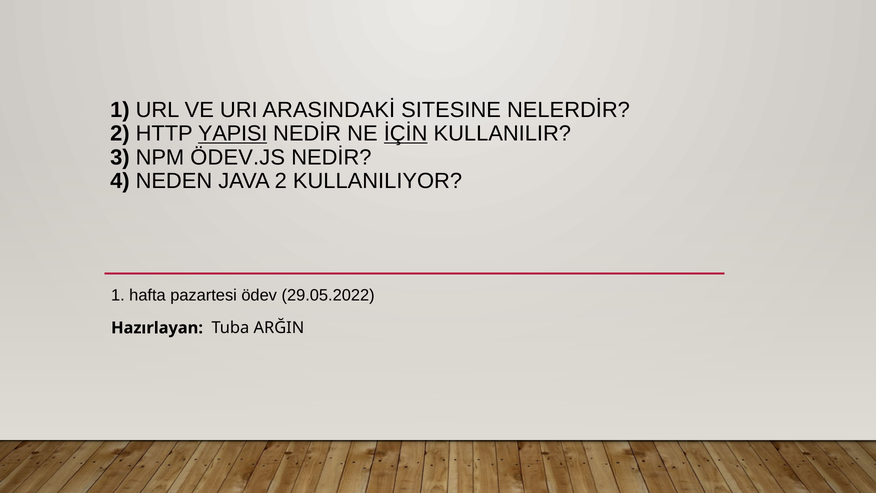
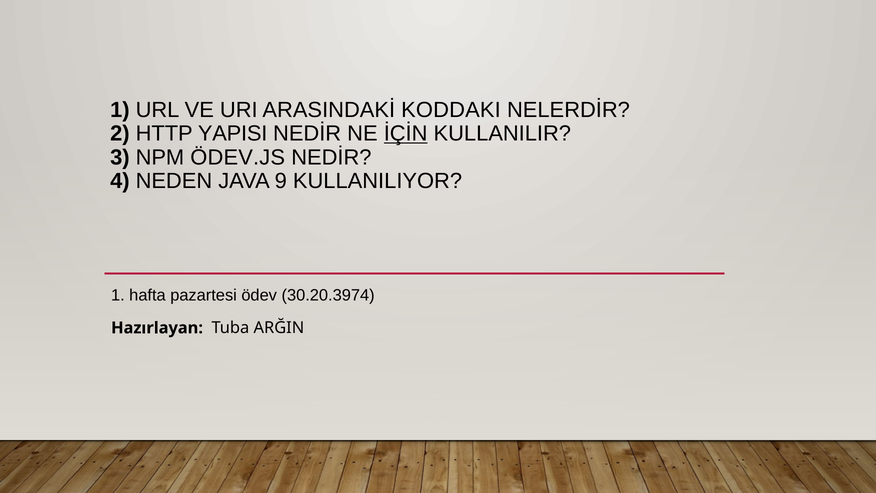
SITESINE: SITESINE -> KODDAKI
YAPISI underline: present -> none
JAVA 2: 2 -> 9
29.05.2022: 29.05.2022 -> 30.20.3974
